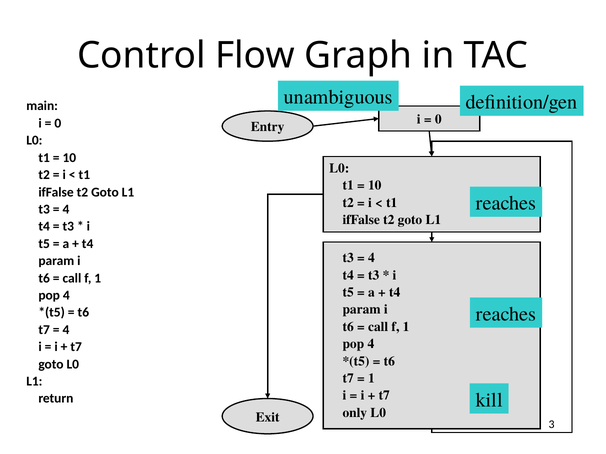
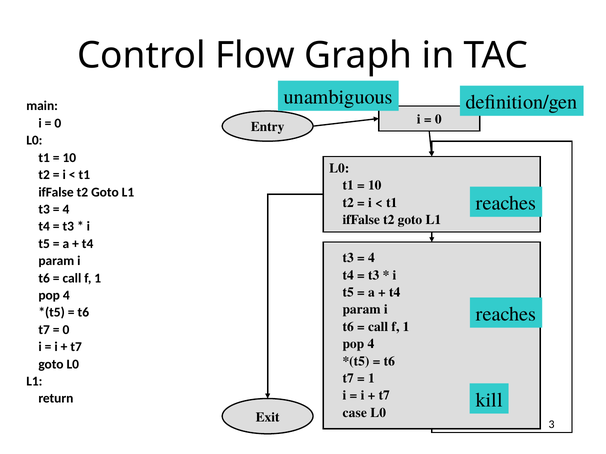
4 at (66, 330): 4 -> 0
only: only -> case
